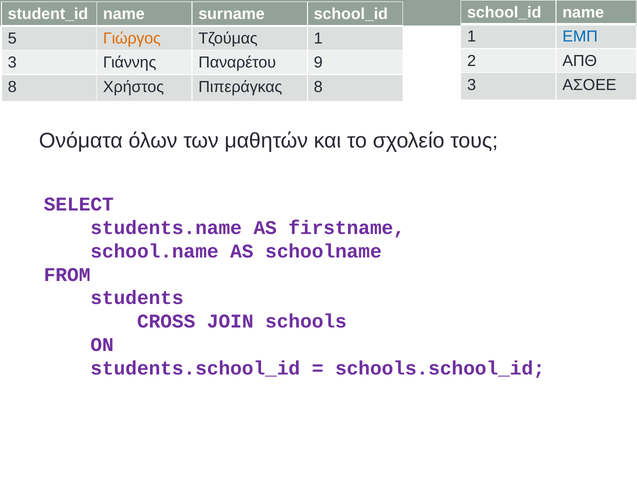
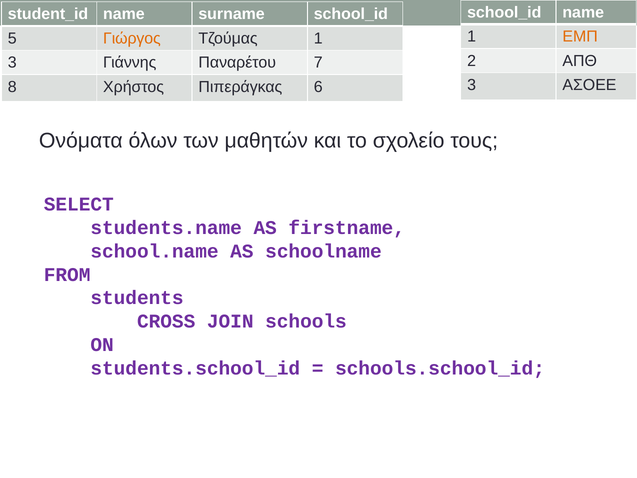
ΕΜΠ colour: blue -> orange
9: 9 -> 7
Πιπεράγκας 8: 8 -> 6
